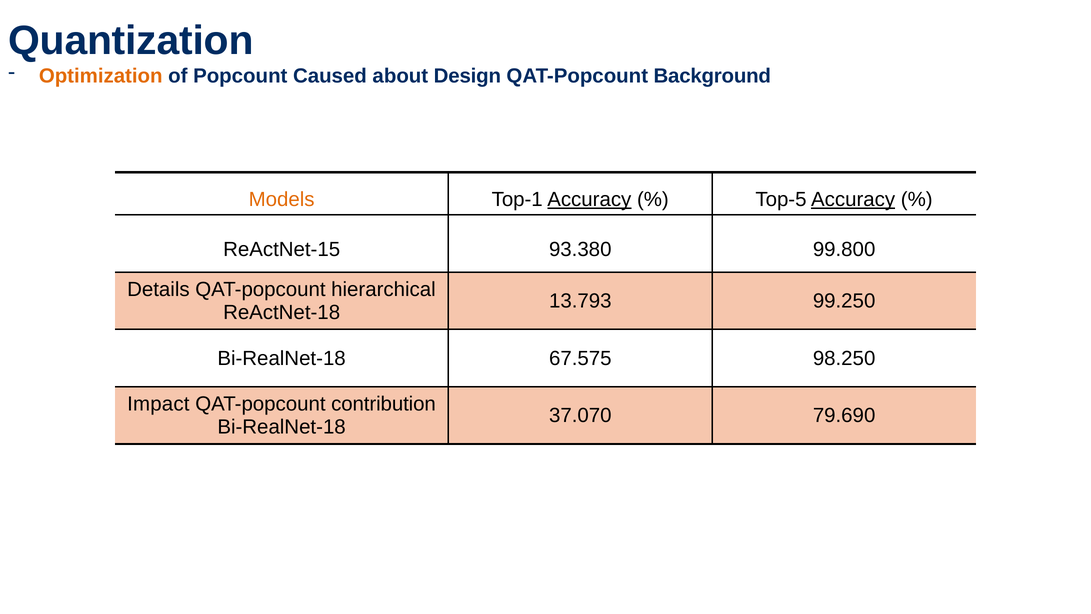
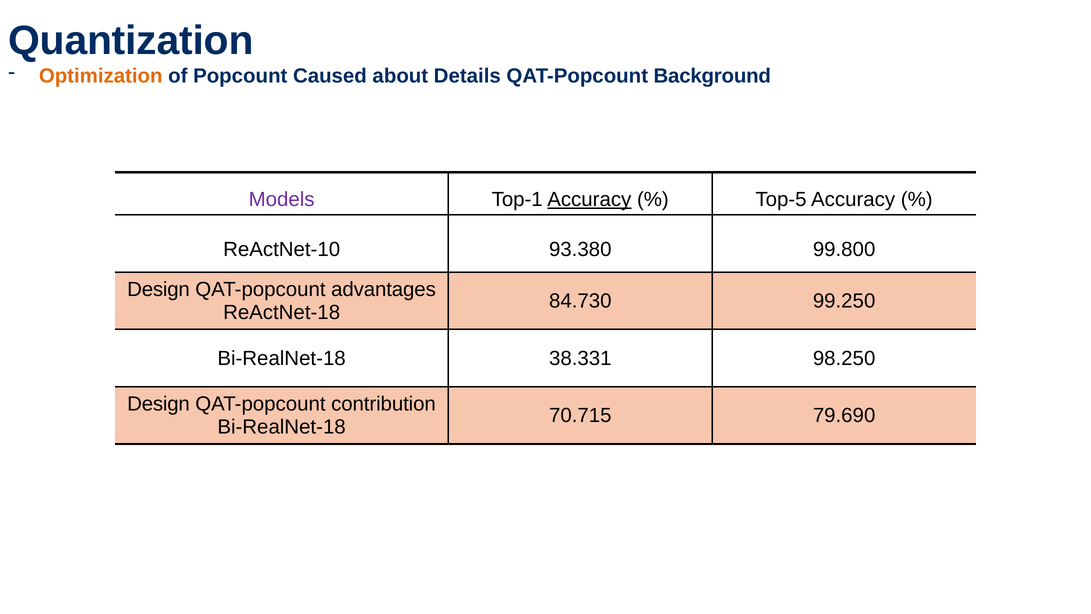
Design: Design -> Details
Models colour: orange -> purple
Accuracy at (853, 199) underline: present -> none
ReActNet-15: ReActNet-15 -> ReActNet-10
Details at (158, 289): Details -> Design
hierarchical: hierarchical -> advantages
13.793: 13.793 -> 84.730
67.575: 67.575 -> 38.331
Impact at (158, 404): Impact -> Design
37.070: 37.070 -> 70.715
